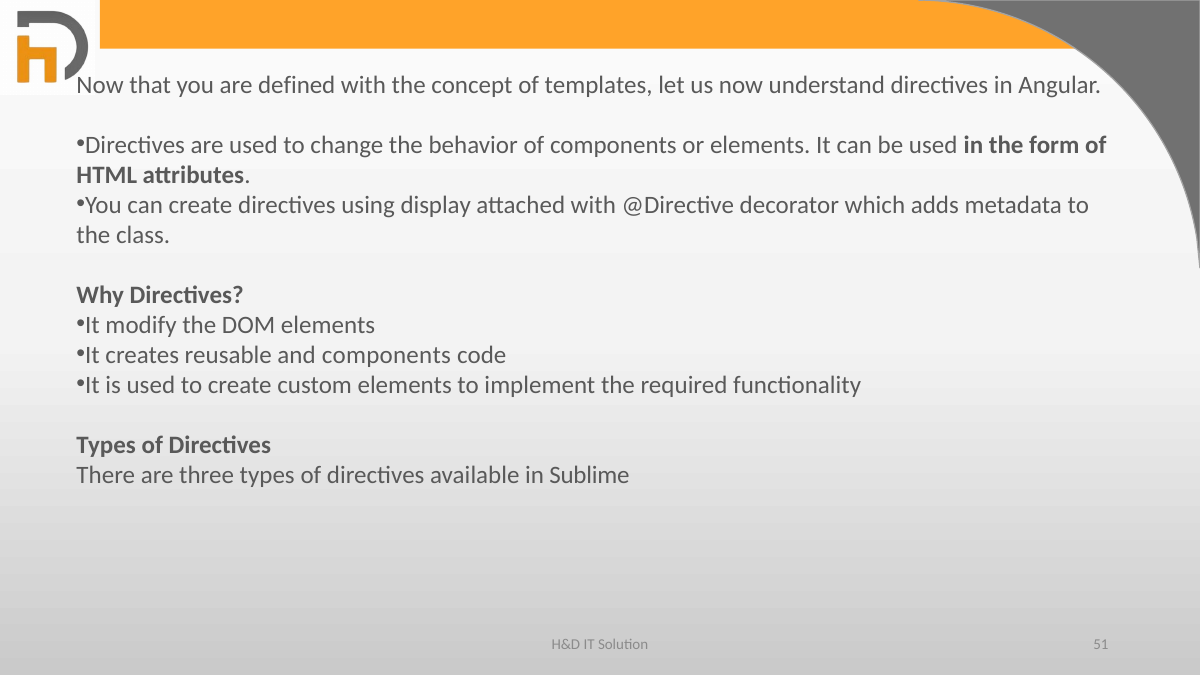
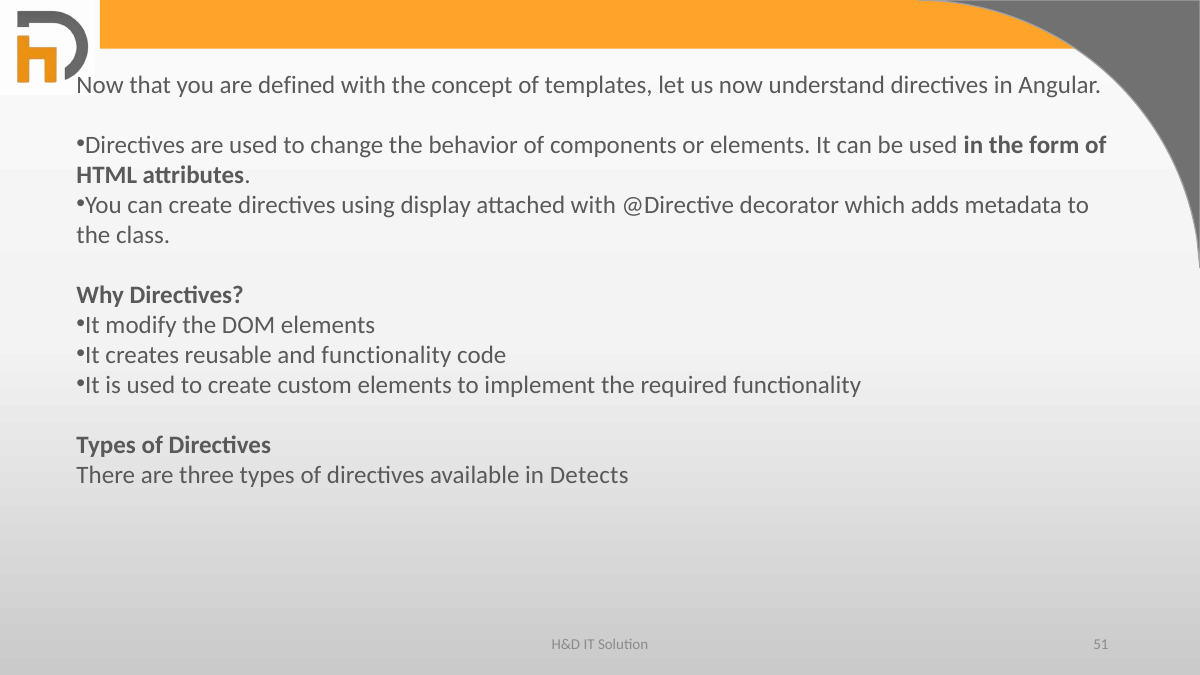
and components: components -> functionality
Sublime: Sublime -> Detects
